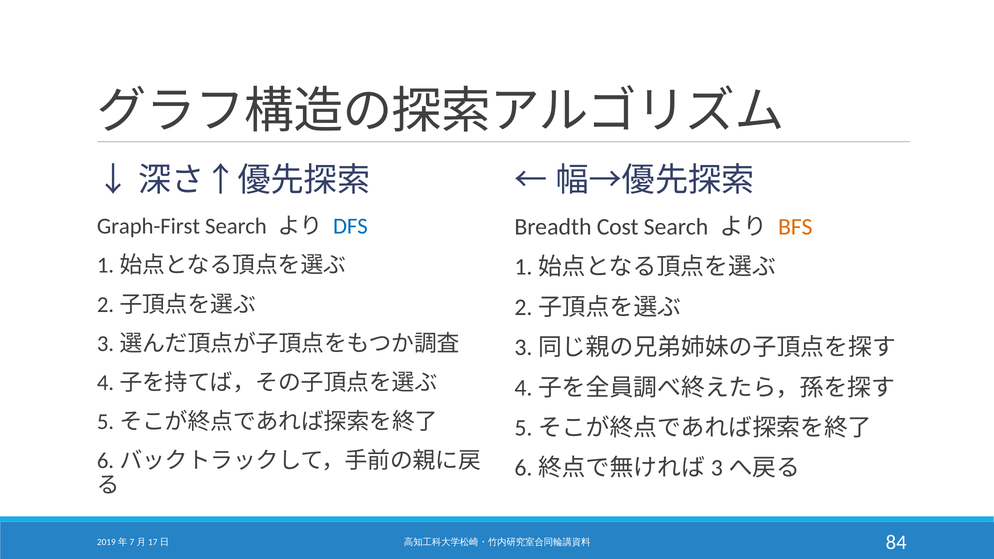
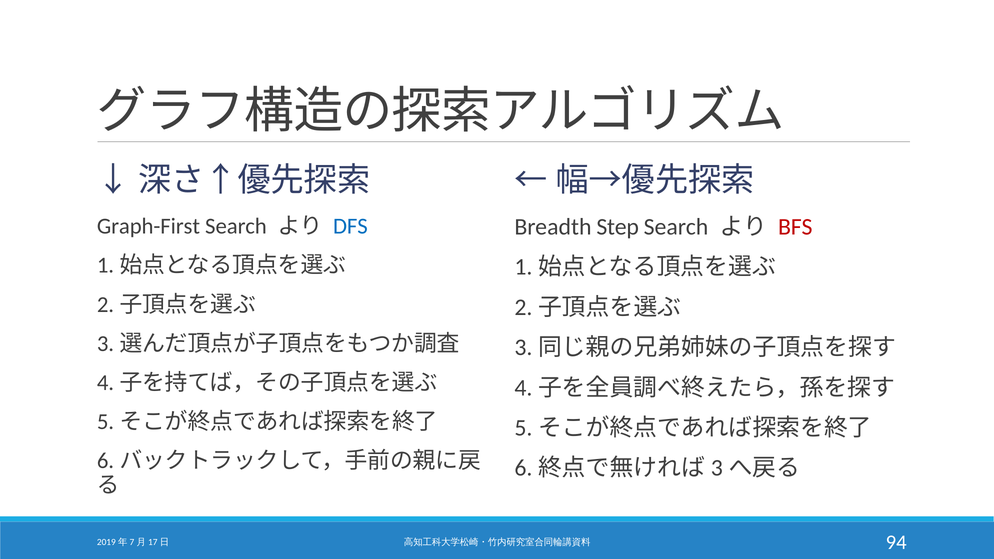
Cost: Cost -> Step
BFS colour: orange -> red
84: 84 -> 94
